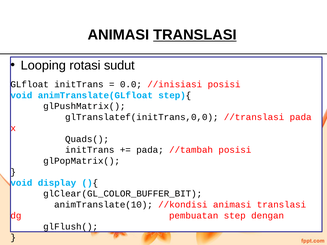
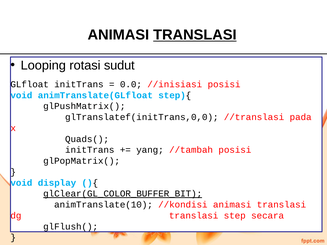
pada at (150, 150): pada -> yang
glClear(GL_COLOR_BUFFER_BIT underline: none -> present
dg pembuatan: pembuatan -> translasi
dengan: dengan -> secara
